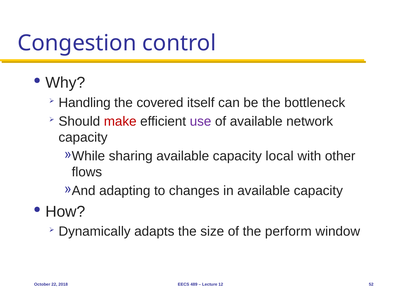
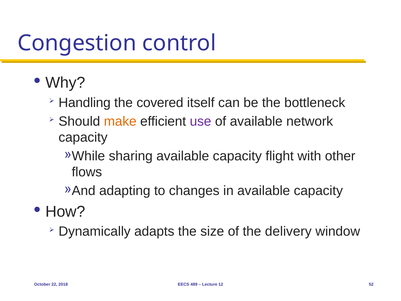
make colour: red -> orange
local: local -> flight
perform: perform -> delivery
